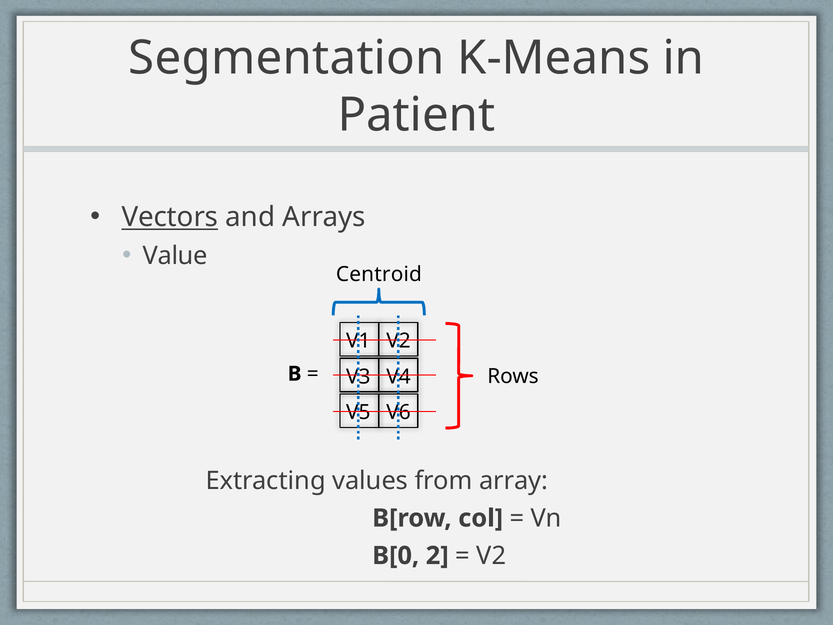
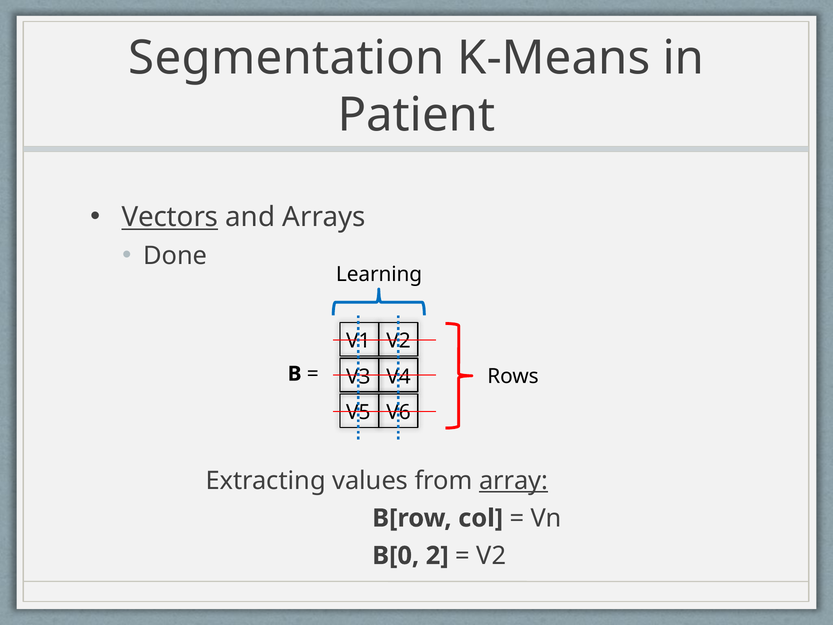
Value: Value -> Done
Centroid: Centroid -> Learning
array underline: none -> present
